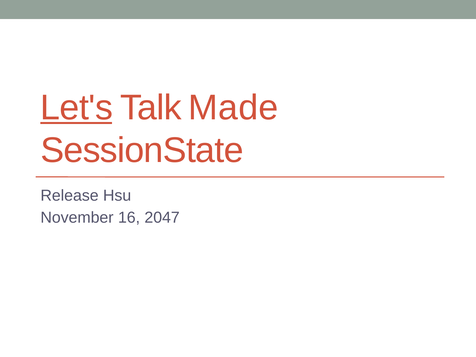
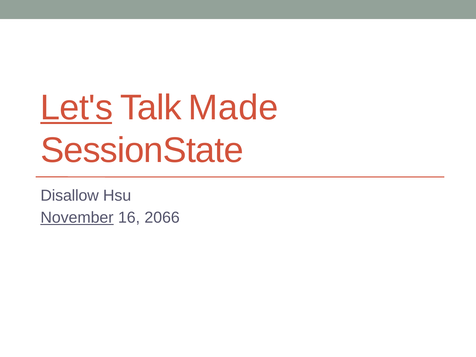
Release: Release -> Disallow
November underline: none -> present
2047: 2047 -> 2066
